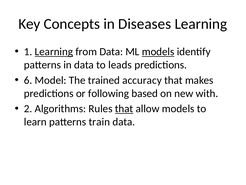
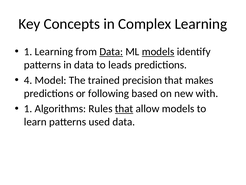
Diseases: Diseases -> Complex
Learning at (54, 52) underline: present -> none
Data at (111, 52) underline: none -> present
6: 6 -> 4
accuracy: accuracy -> precision
2 at (28, 108): 2 -> 1
train: train -> used
